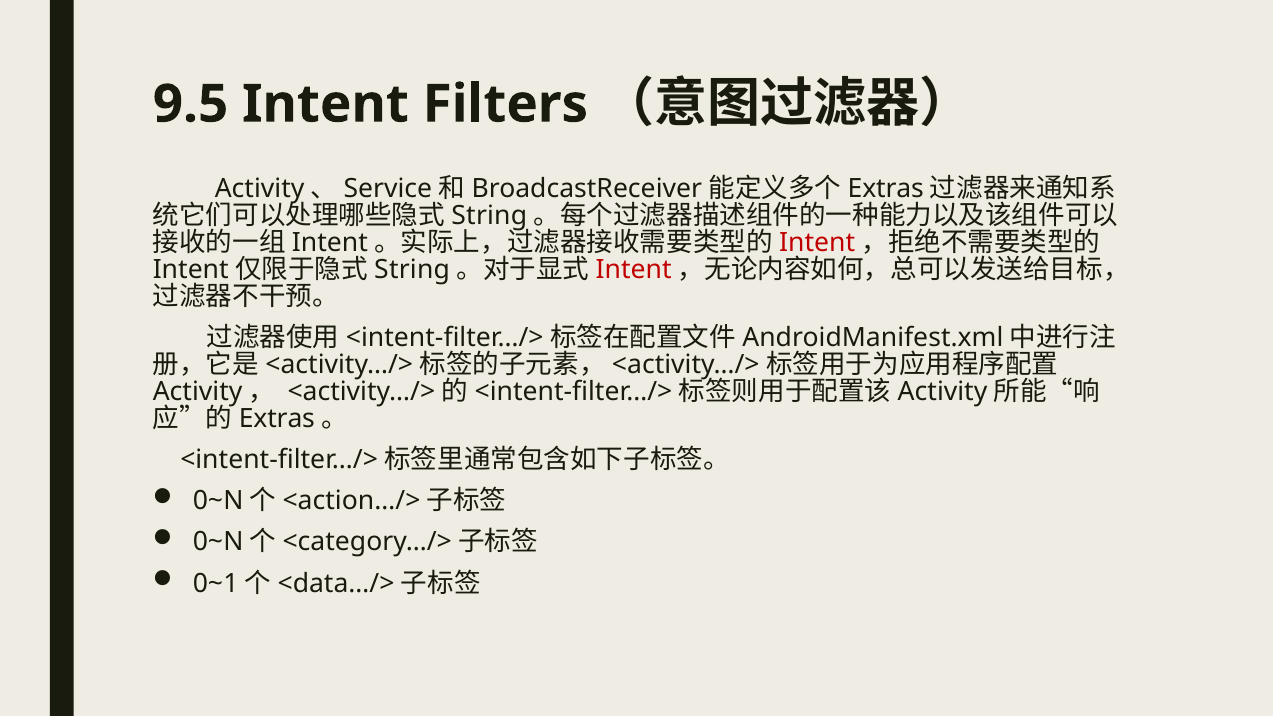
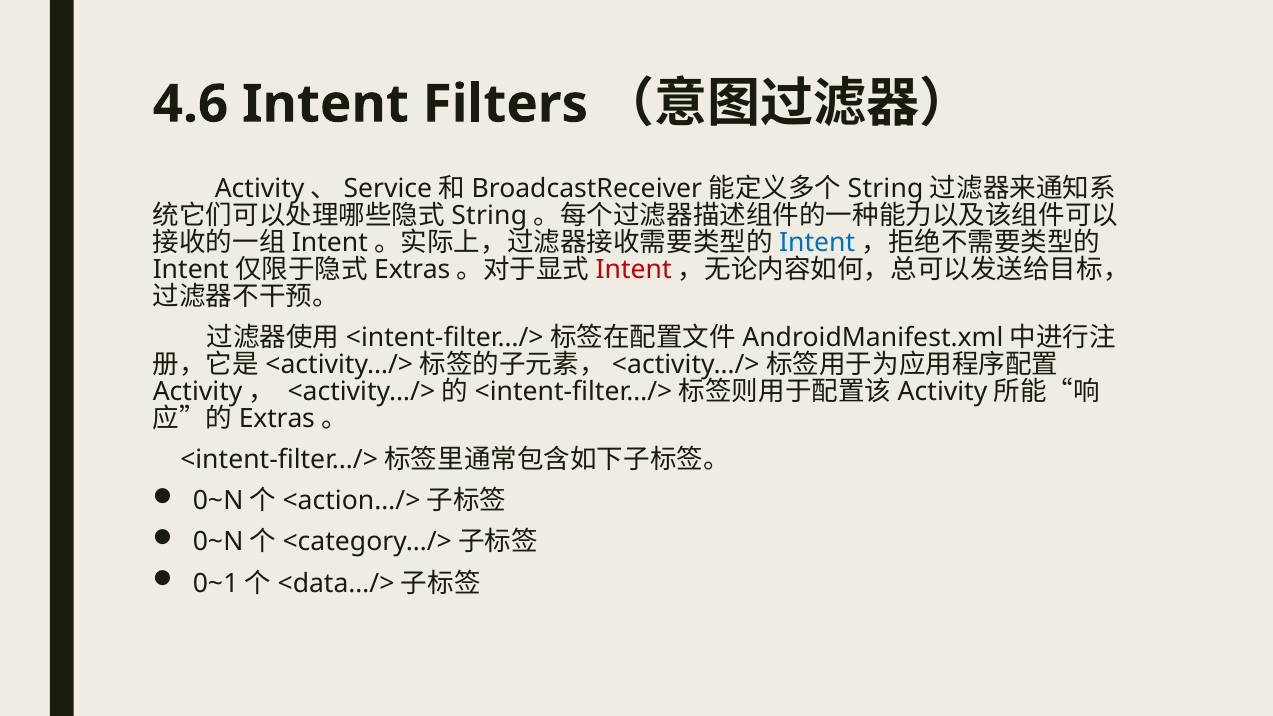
9.5: 9.5 -> 4.6
Extras at (886, 189): Extras -> String
Intent at (817, 243) colour: red -> blue
String at (412, 269): String -> Extras
